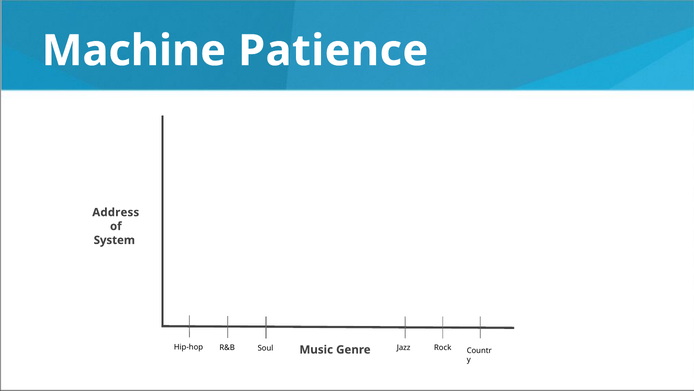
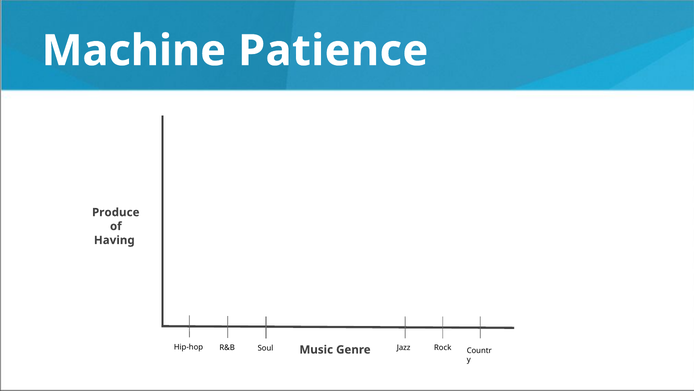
Address: Address -> Produce
System: System -> Having
